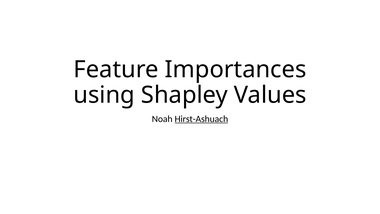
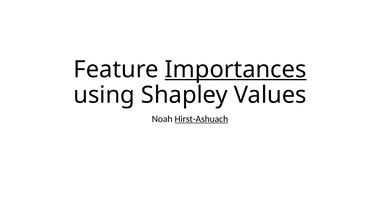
Importances underline: none -> present
